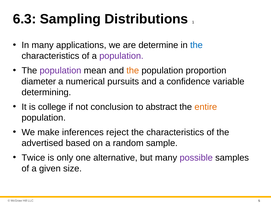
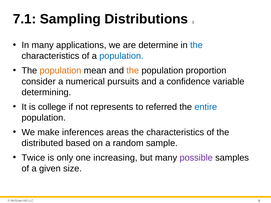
6.3: 6.3 -> 7.1
population at (121, 56) colour: purple -> blue
population at (60, 71) colour: purple -> orange
diameter: diameter -> consider
conclusion: conclusion -> represents
abstract: abstract -> referred
entire colour: orange -> blue
reject: reject -> areas
advertised: advertised -> distributed
alternative: alternative -> increasing
